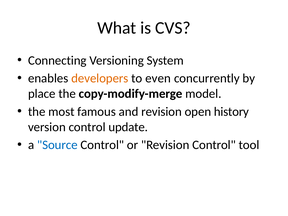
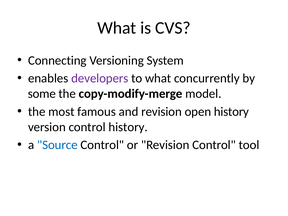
developers colour: orange -> purple
to even: even -> what
place: place -> some
control update: update -> history
